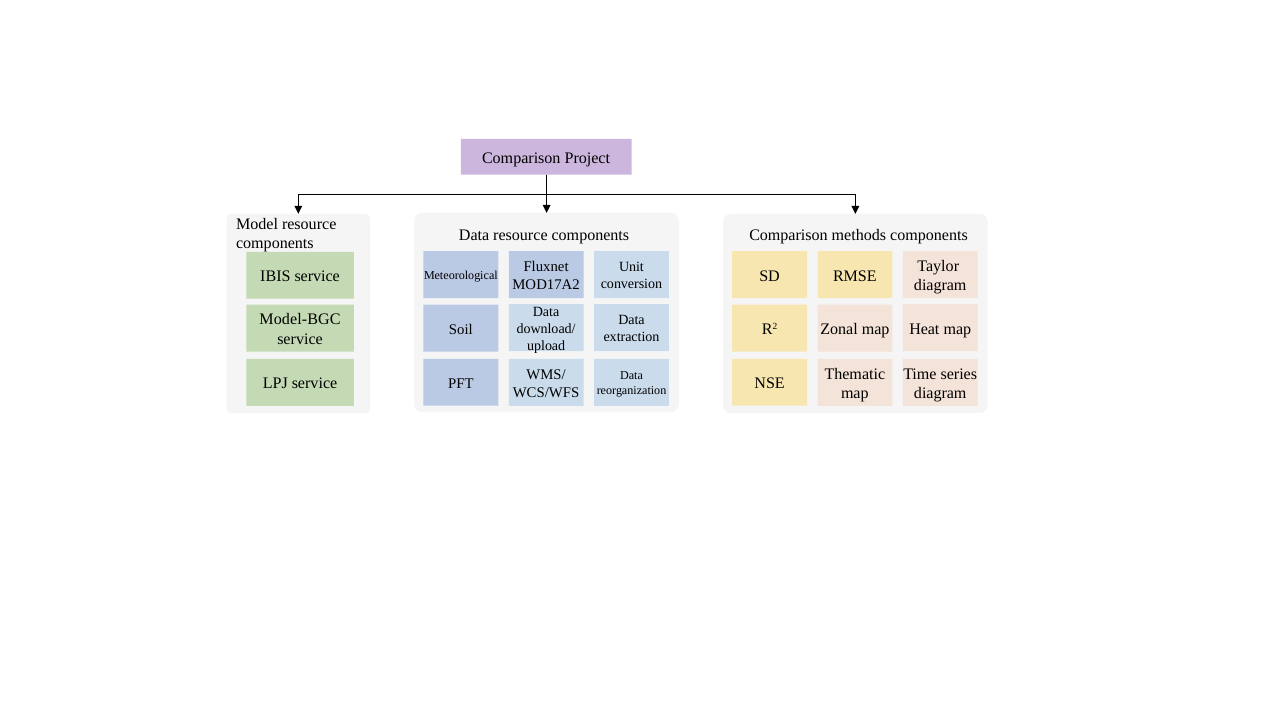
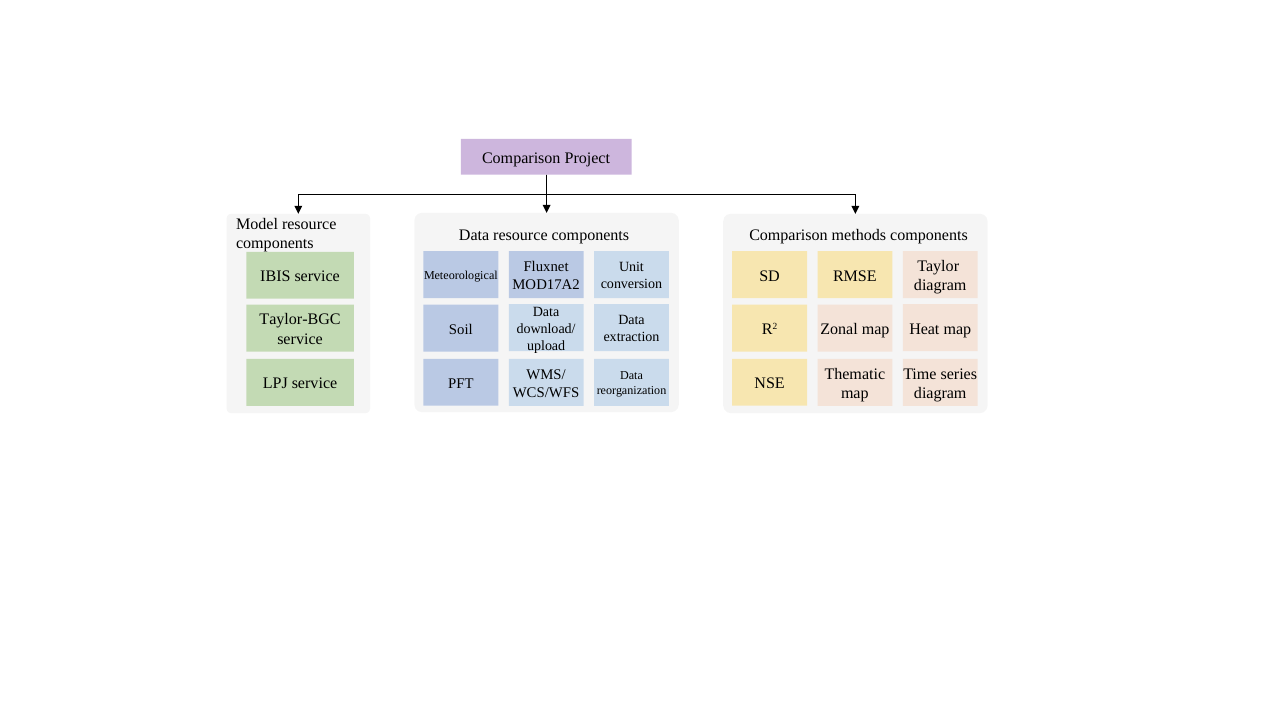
Model-BGC: Model-BGC -> Taylor-BGC
